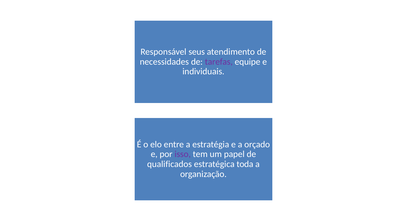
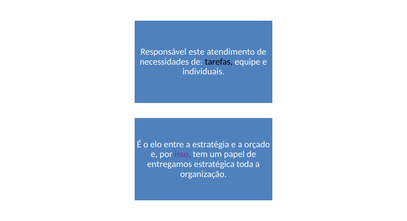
seus: seus -> este
tarefas colour: purple -> black
qualificados: qualificados -> entregamos
